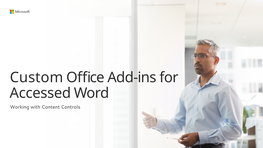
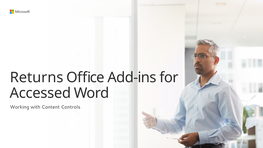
Custom: Custom -> Returns
